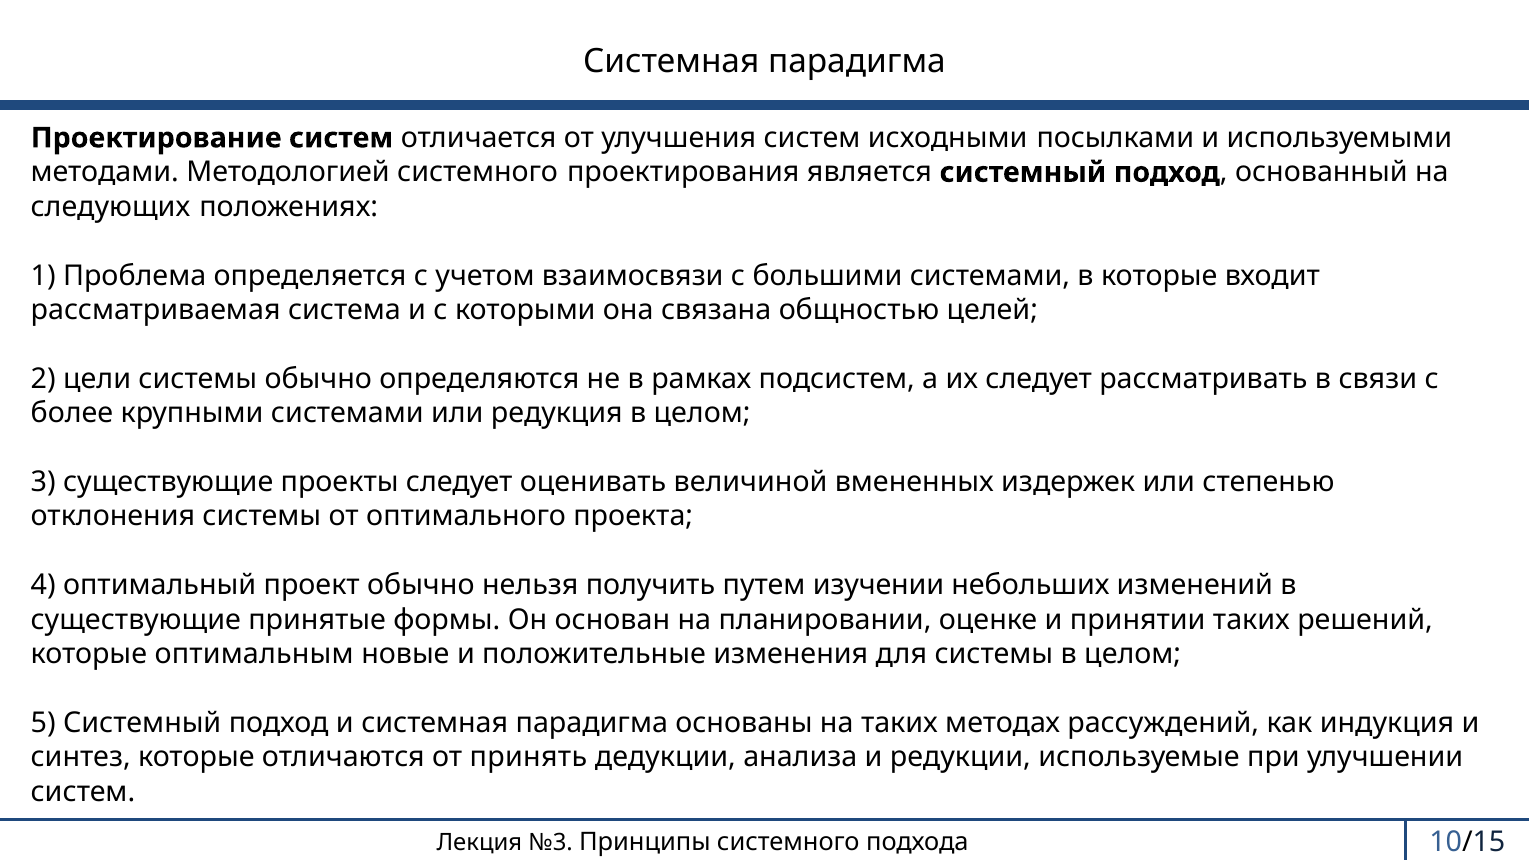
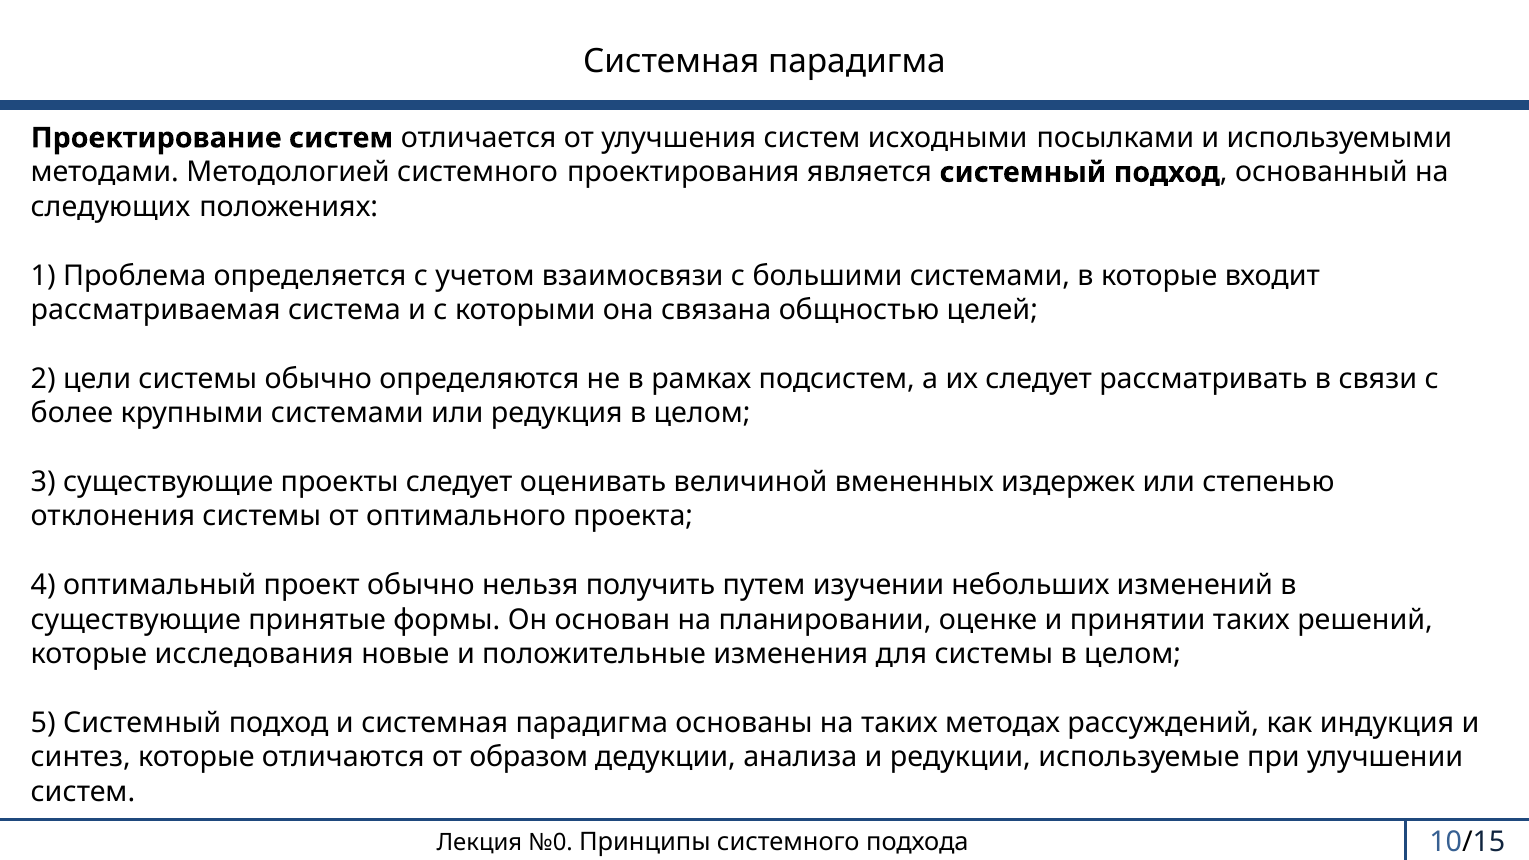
оптимальным: оптимальным -> исследования
принять: принять -> образом
№3: №3 -> №0
